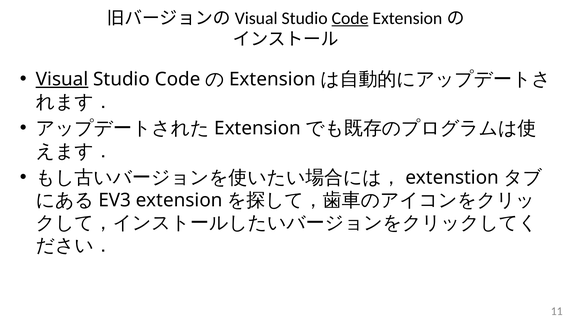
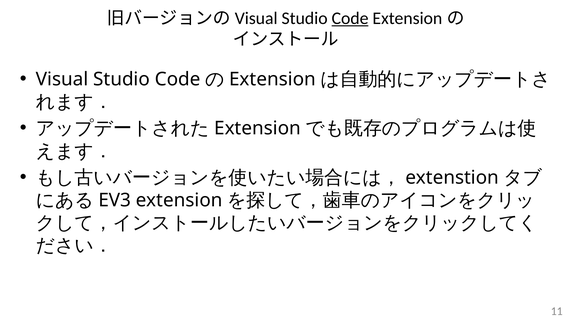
Visual underline: present -> none
